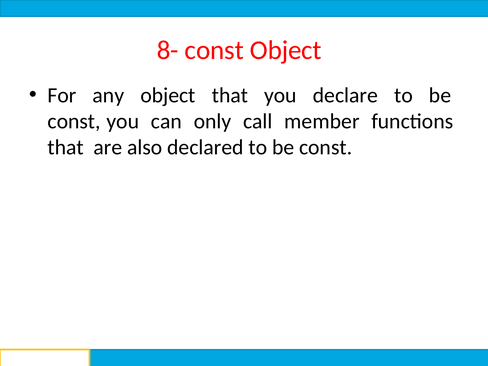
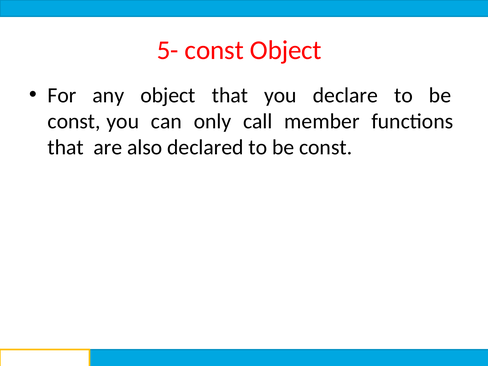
8-: 8- -> 5-
